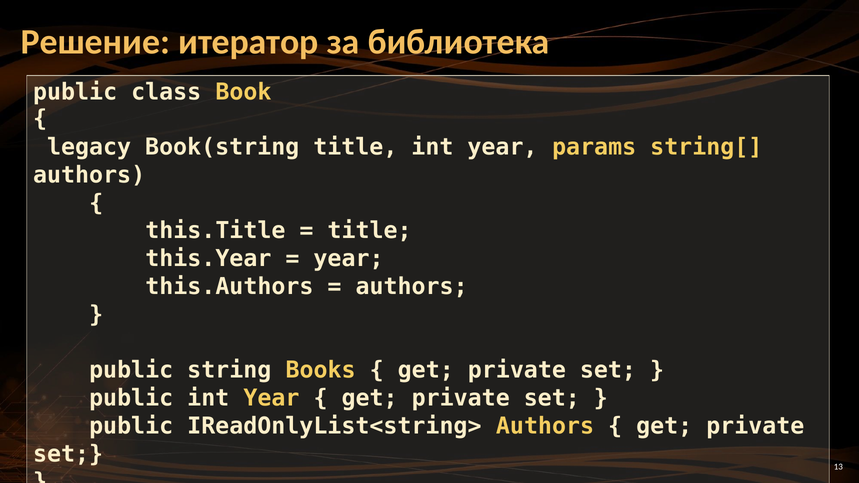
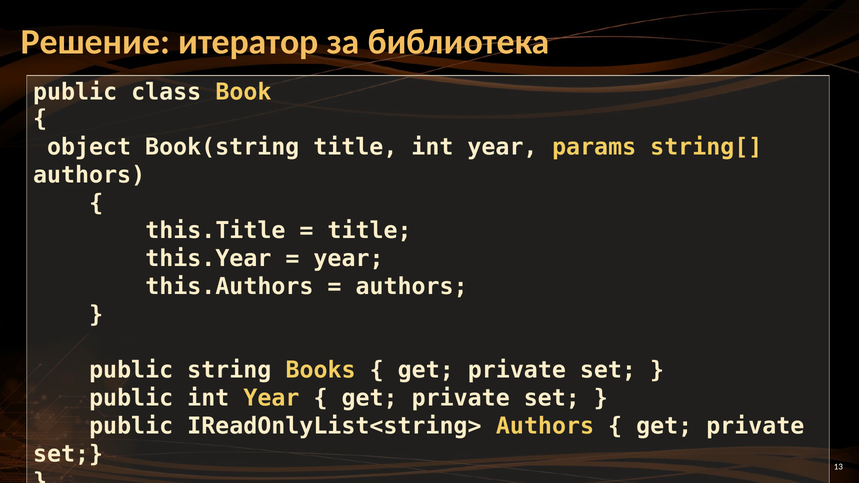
legacy: legacy -> object
